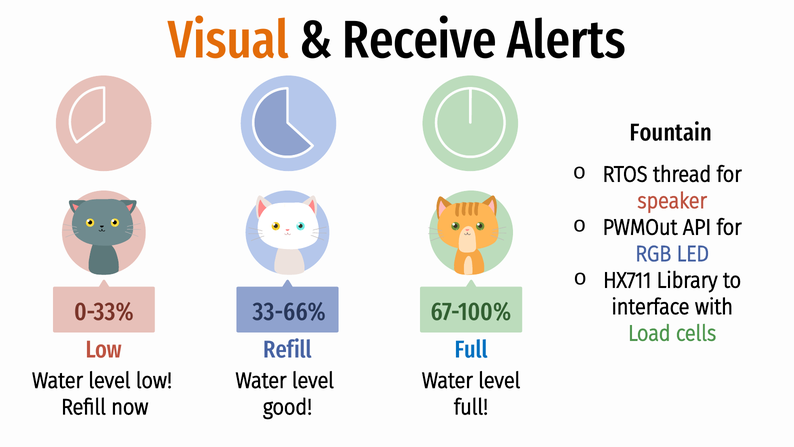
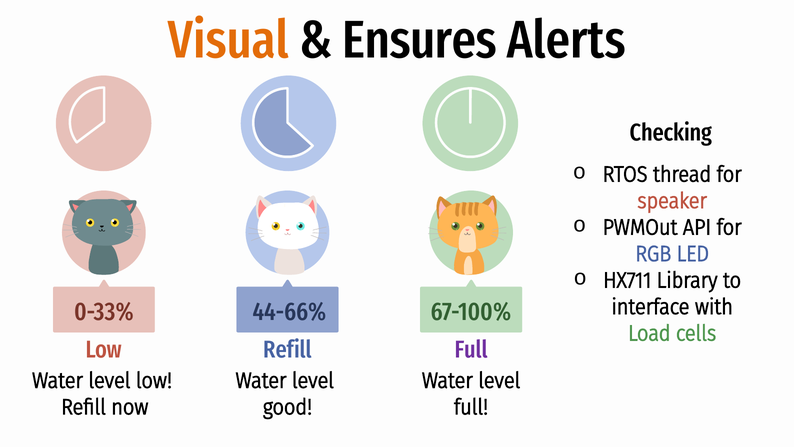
Receive: Receive -> Ensures
Fountain: Fountain -> Checking
33-66%: 33-66% -> 44-66%
Full at (471, 349) colour: blue -> purple
